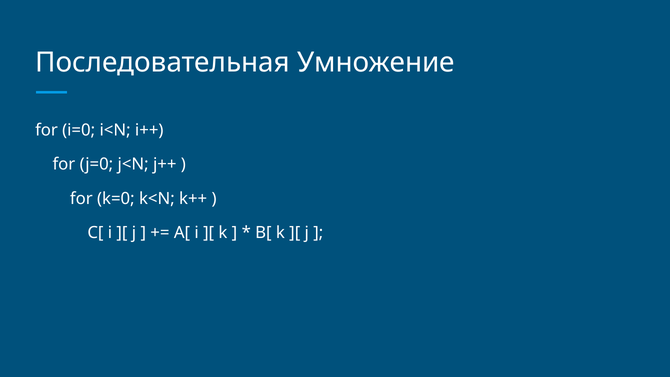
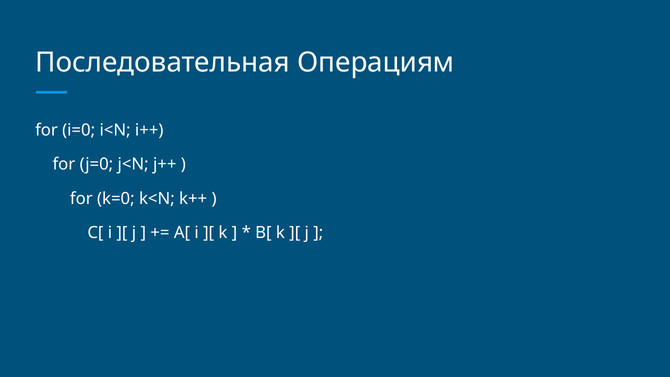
Умножение: Умножение -> Операциям
